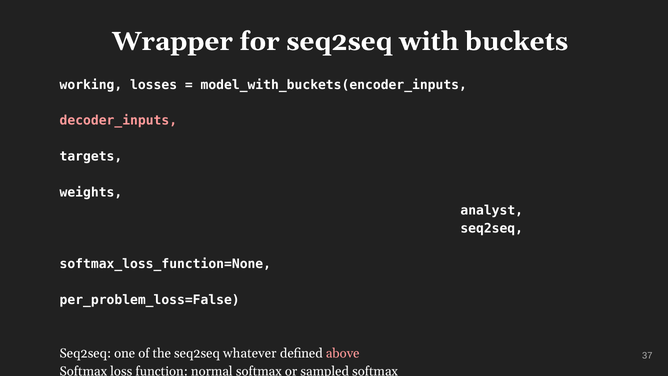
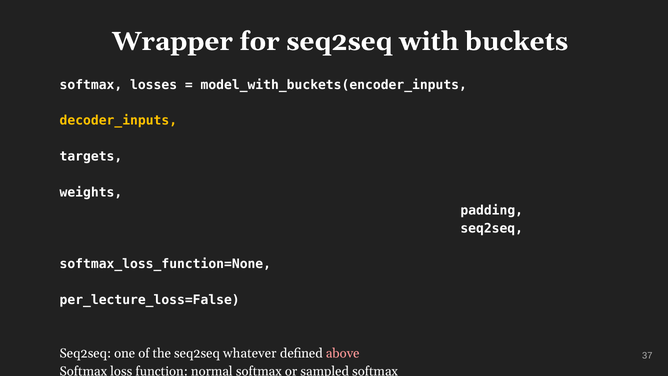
working at (91, 85): working -> softmax
decoder_inputs colour: pink -> yellow
analyst: analyst -> padding
per_problem_loss=False: per_problem_loss=False -> per_lecture_loss=False
